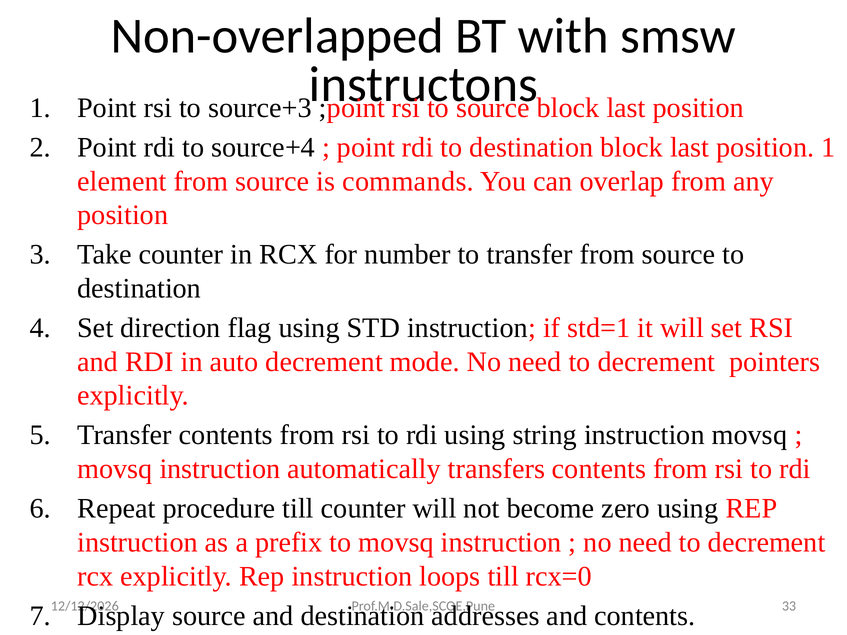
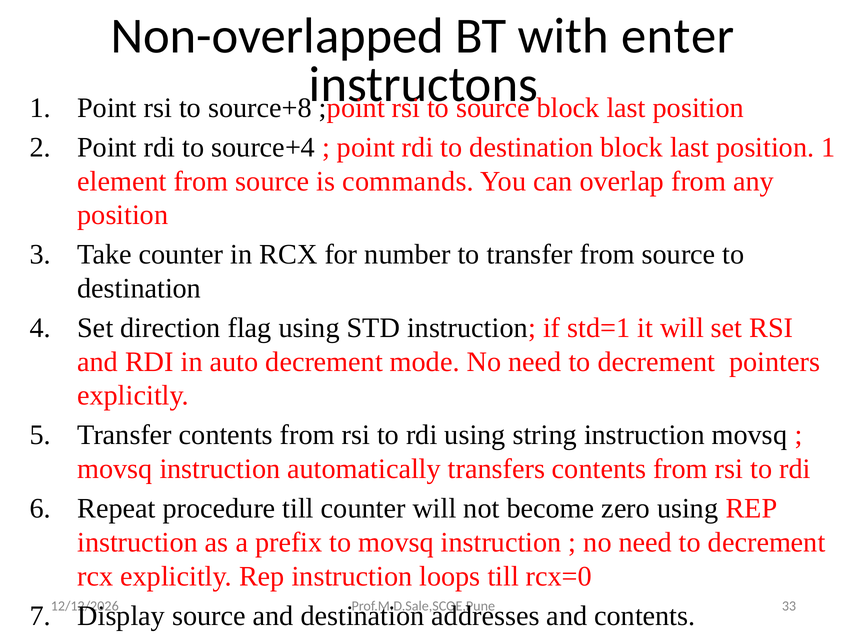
smsw: smsw -> enter
source+3: source+3 -> source+8
